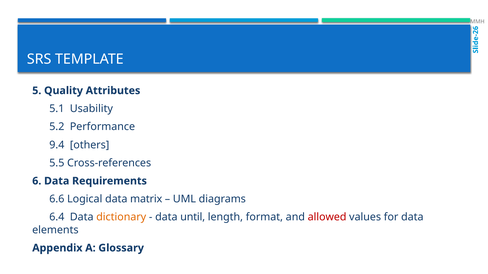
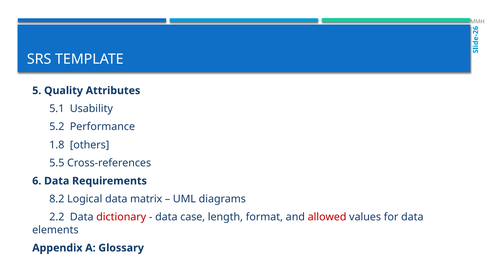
9.4: 9.4 -> 1.8
6.6: 6.6 -> 8.2
6.4: 6.4 -> 2.2
dictionary colour: orange -> red
until: until -> case
